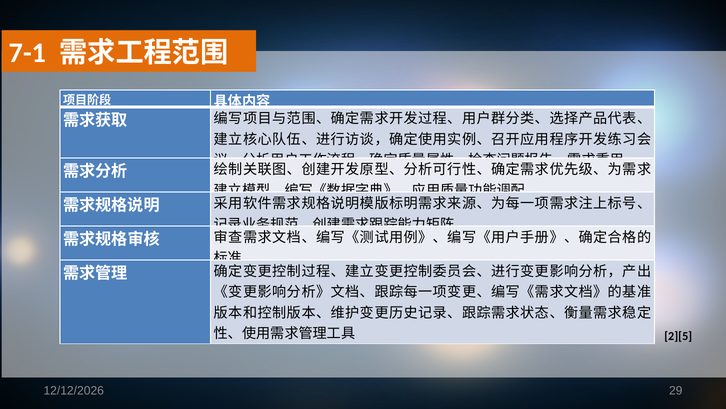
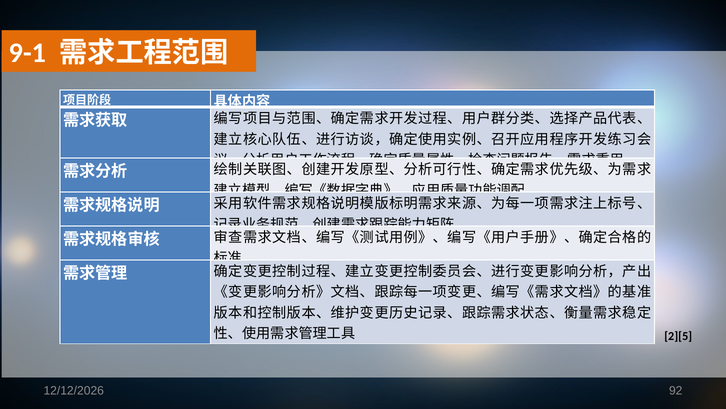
7-1: 7-1 -> 9-1
29: 29 -> 92
